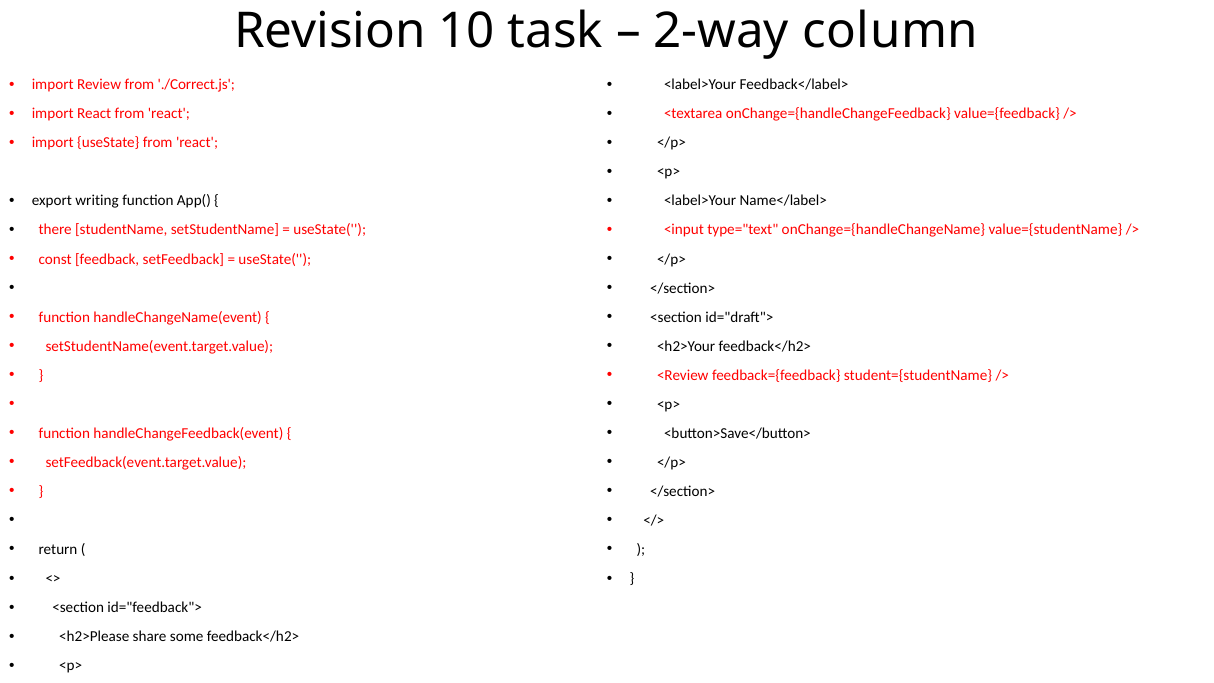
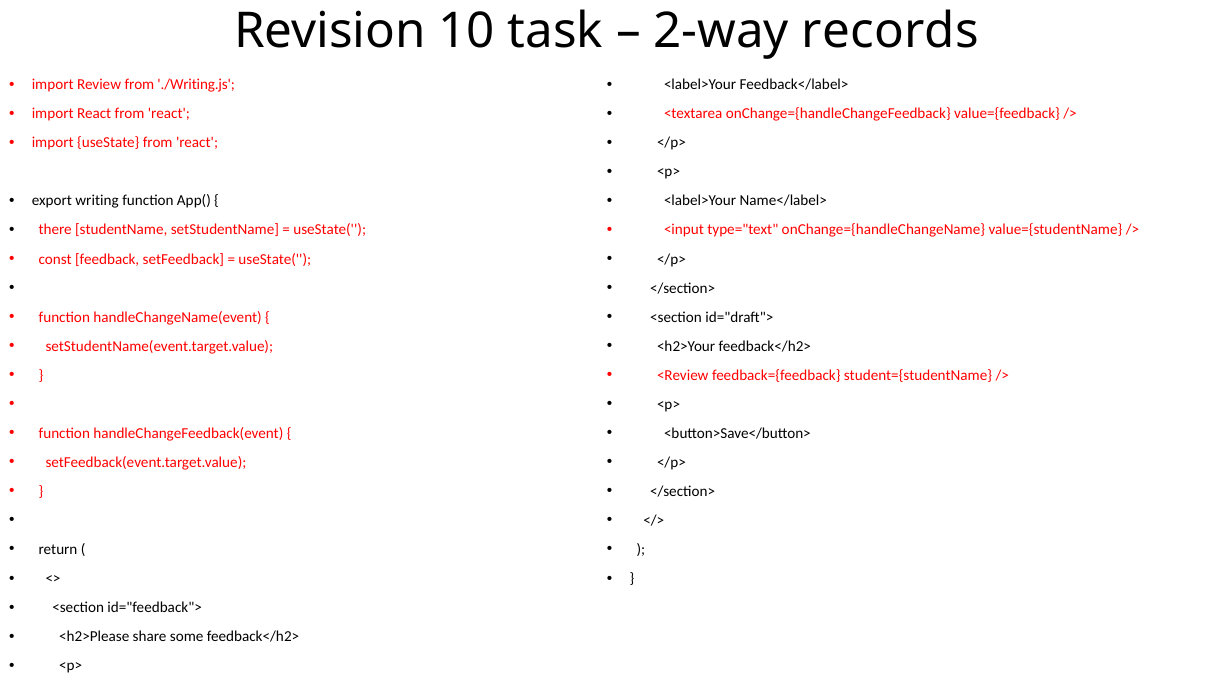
column: column -> records
./Correct.js: ./Correct.js -> ./Writing.js
